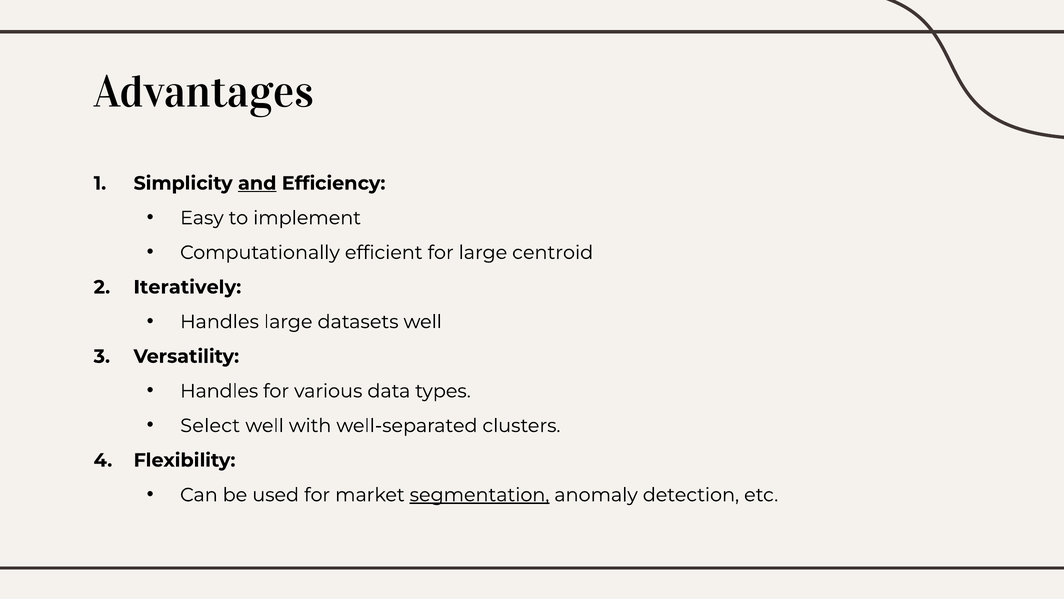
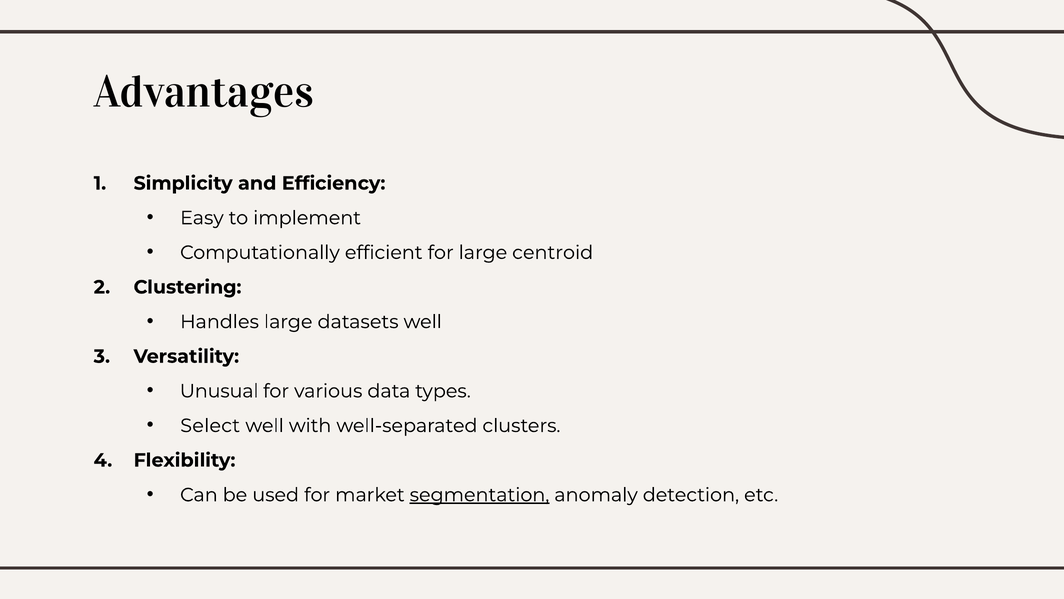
and underline: present -> none
Iteratively: Iteratively -> Clustering
Handles at (219, 391): Handles -> Unusual
